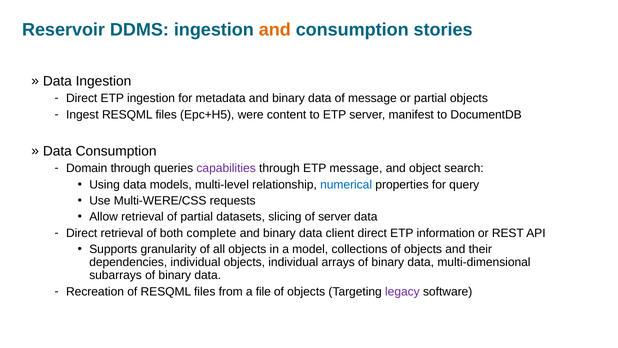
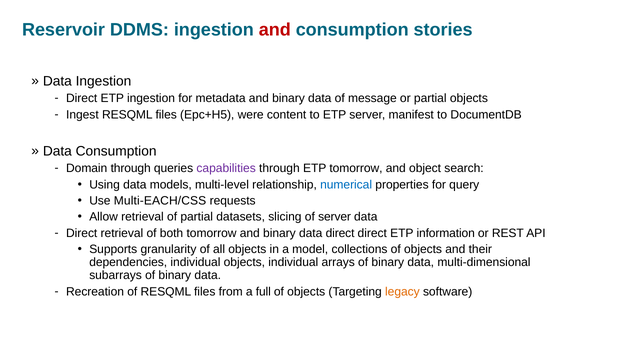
and at (275, 30) colour: orange -> red
ETP message: message -> tomorrow
Multi-WERE/CSS: Multi-WERE/CSS -> Multi-EACH/CSS
both complete: complete -> tomorrow
data client: client -> direct
file: file -> full
legacy colour: purple -> orange
